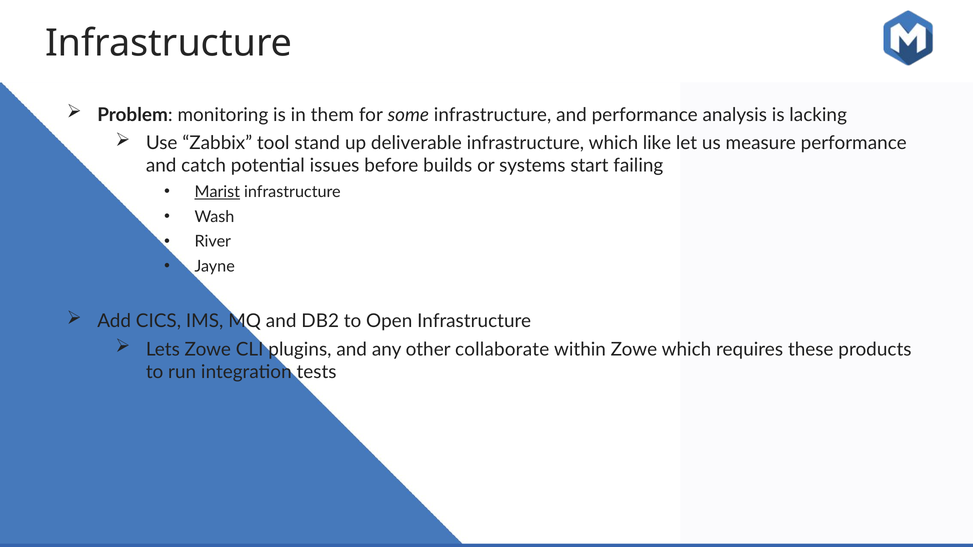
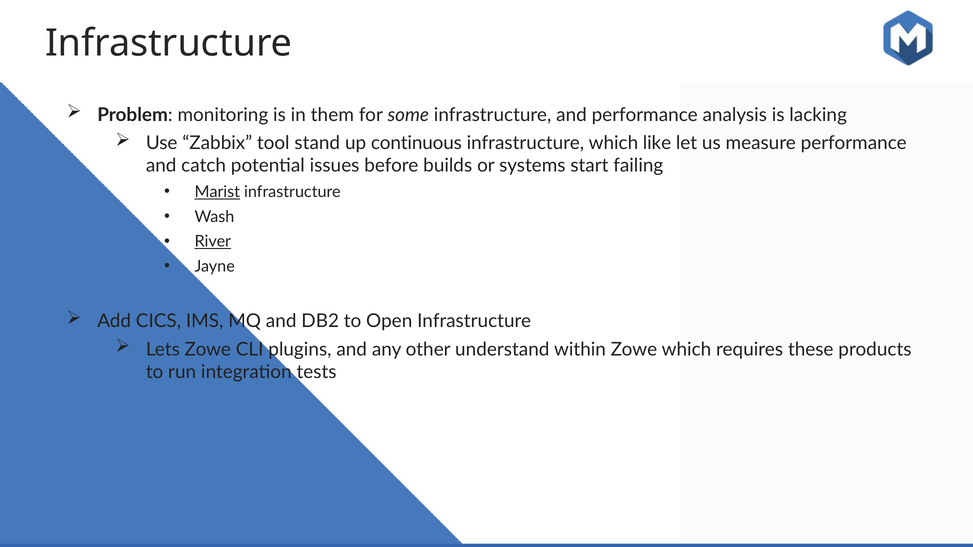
deliverable: deliverable -> continuous
River underline: none -> present
collaborate: collaborate -> understand
